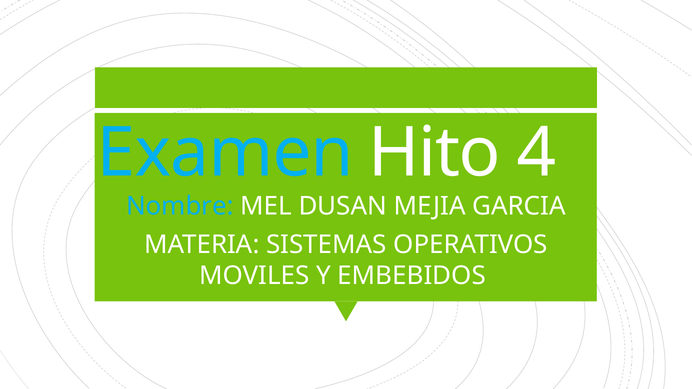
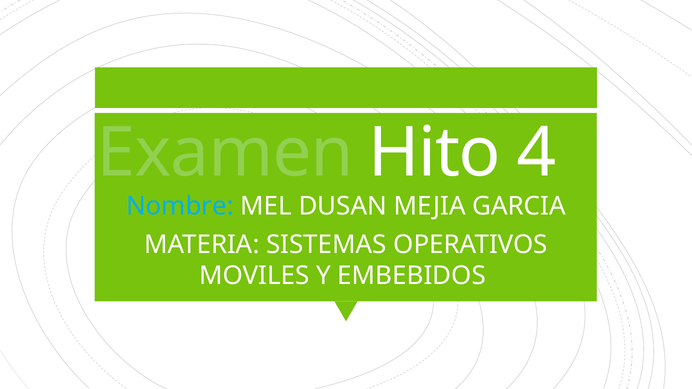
Examen colour: light blue -> light green
